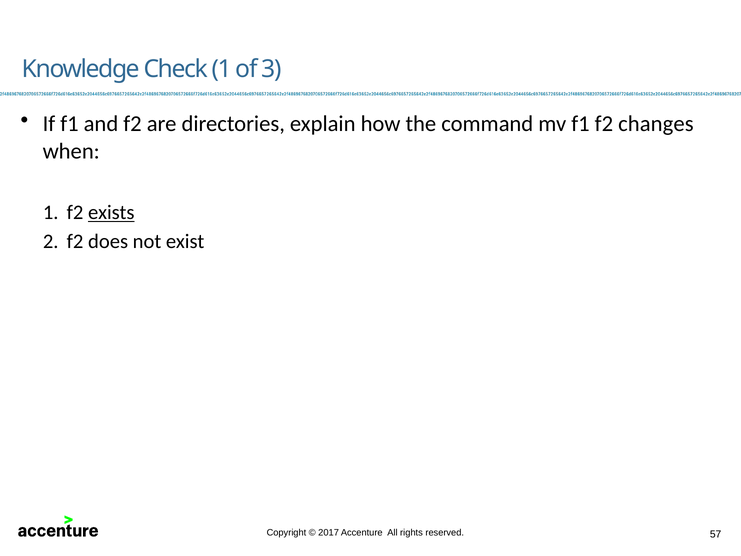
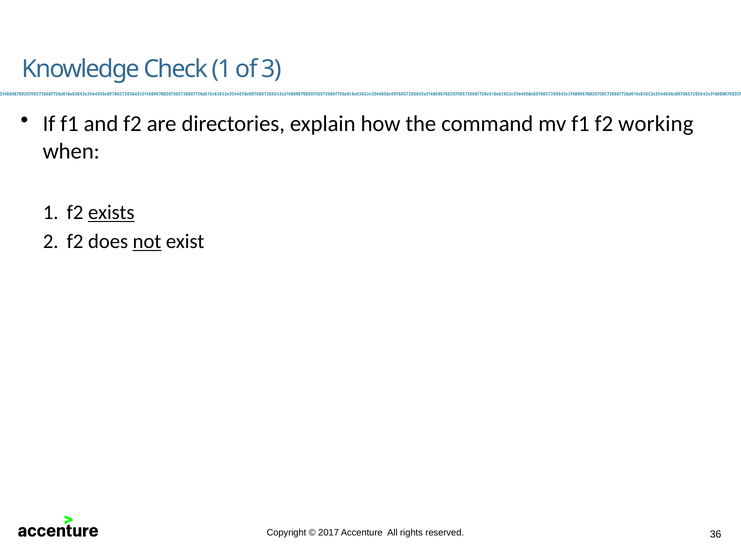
changes: changes -> working
not underline: none -> present
57: 57 -> 36
